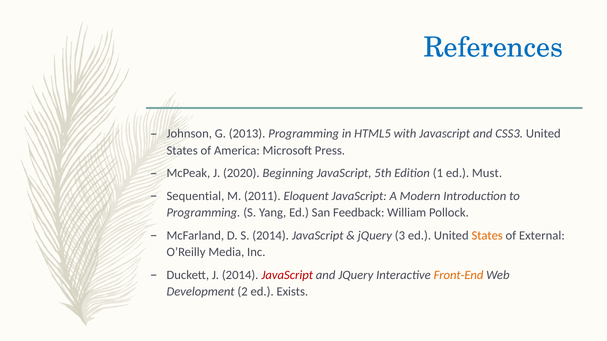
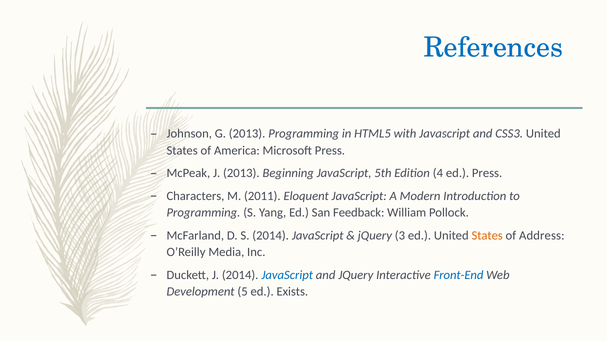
J 2020: 2020 -> 2013
1: 1 -> 4
ed Must: Must -> Press
Sequential: Sequential -> Characters
External: External -> Address
JavaScript at (287, 275) colour: red -> blue
Front-End colour: orange -> blue
2: 2 -> 5
